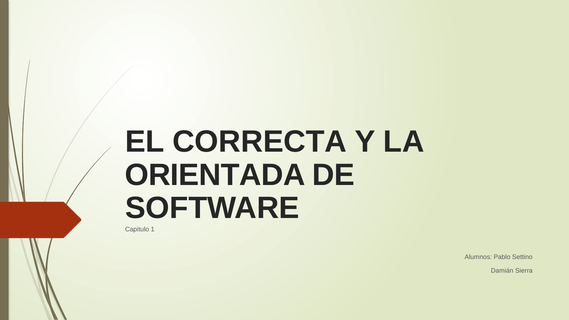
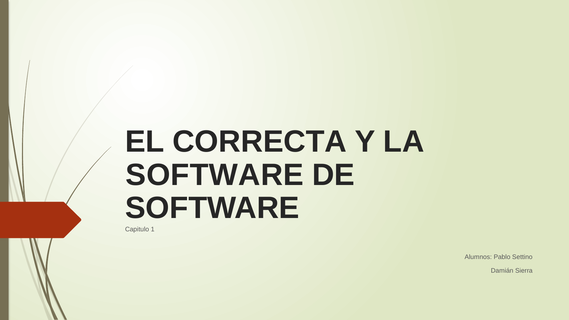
ORIENTADA at (215, 175): ORIENTADA -> SOFTWARE
